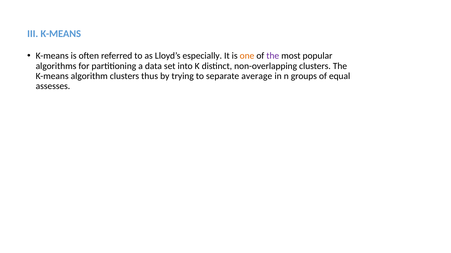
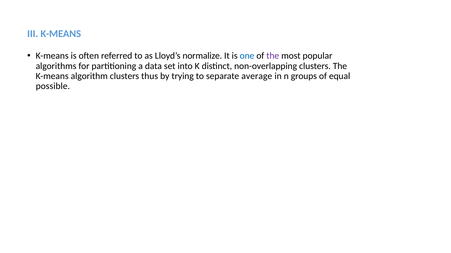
especially: especially -> normalize
one colour: orange -> blue
assesses: assesses -> possible
